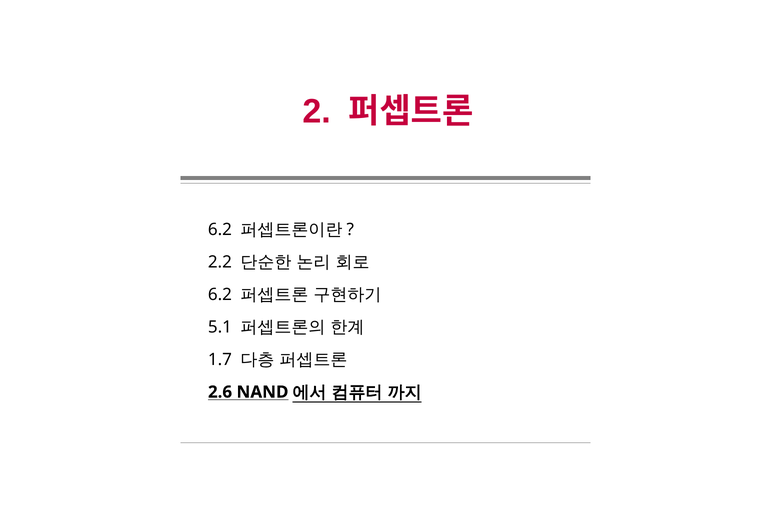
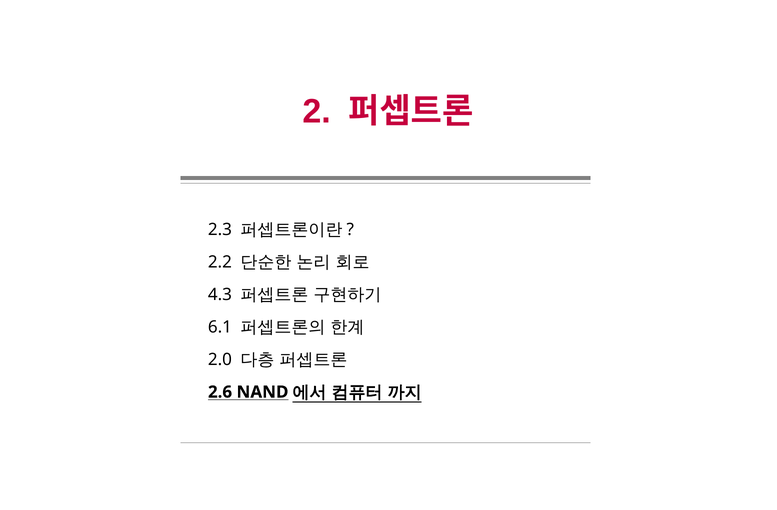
6.2 at (220, 230): 6.2 -> 2.3
6.2 at (220, 295): 6.2 -> 4.3
5.1: 5.1 -> 6.1
1.7: 1.7 -> 2.0
